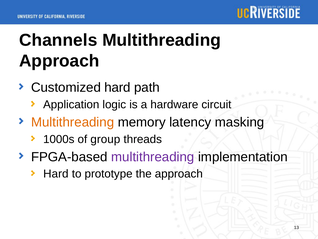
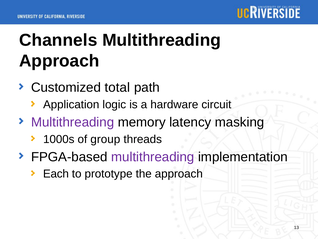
Customized hard: hard -> total
Multithreading at (73, 122) colour: orange -> purple
Hard at (56, 174): Hard -> Each
